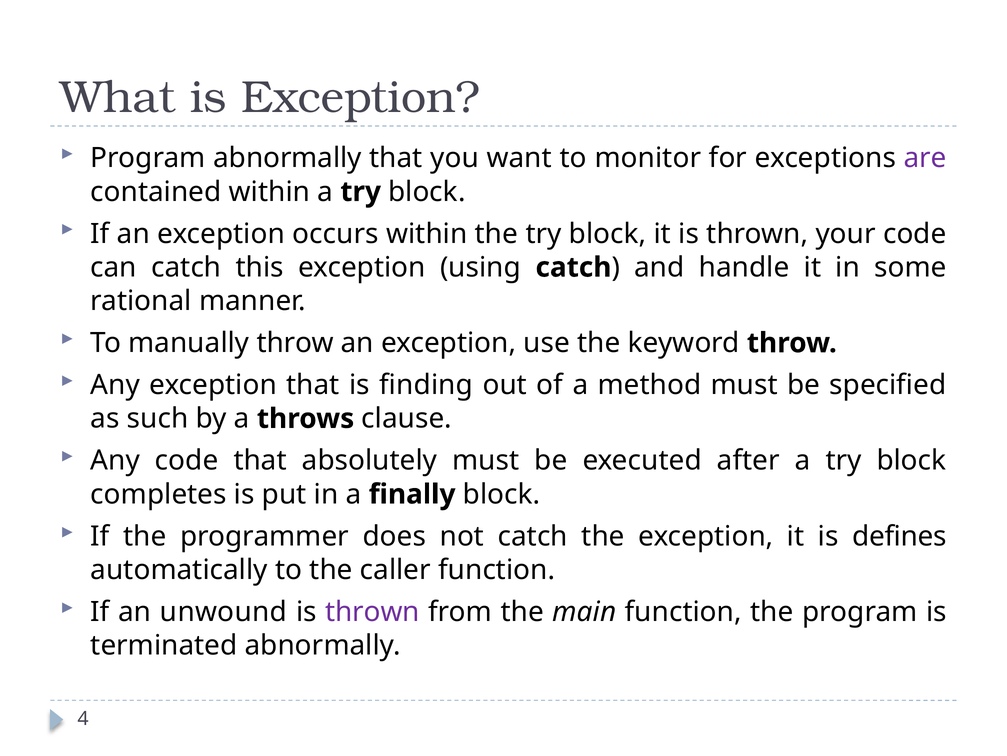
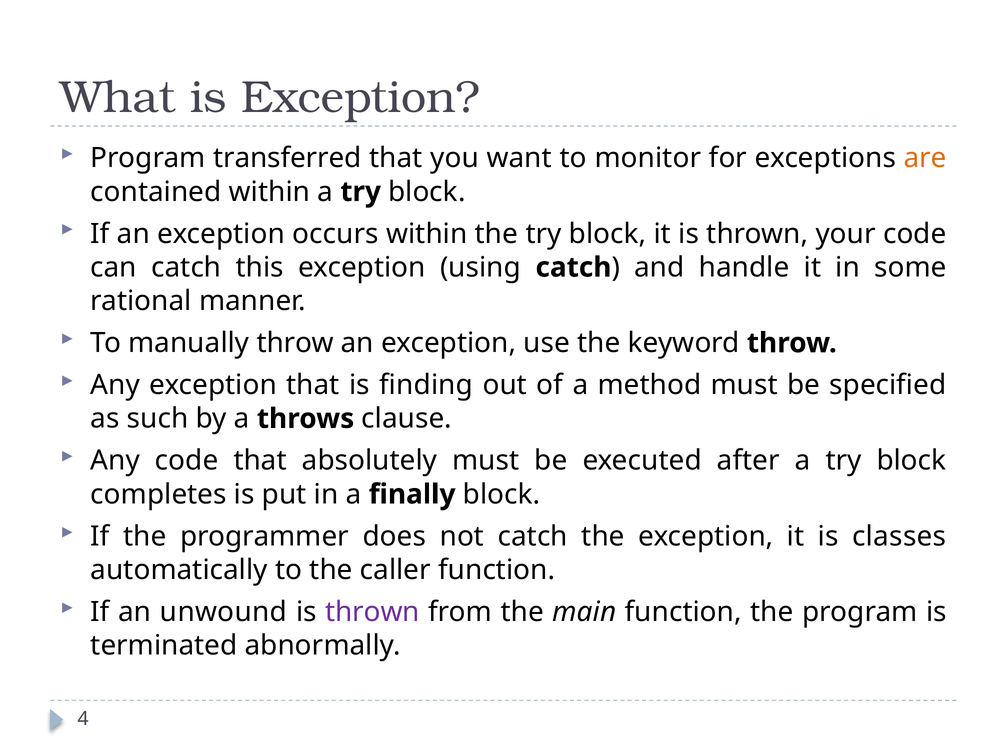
Program abnormally: abnormally -> transferred
are colour: purple -> orange
defines: defines -> classes
